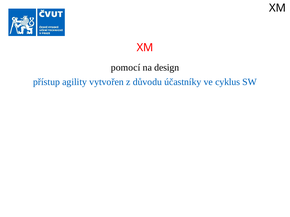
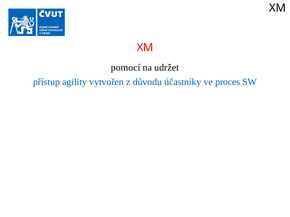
design: design -> udržet
cyklus: cyklus -> proces
